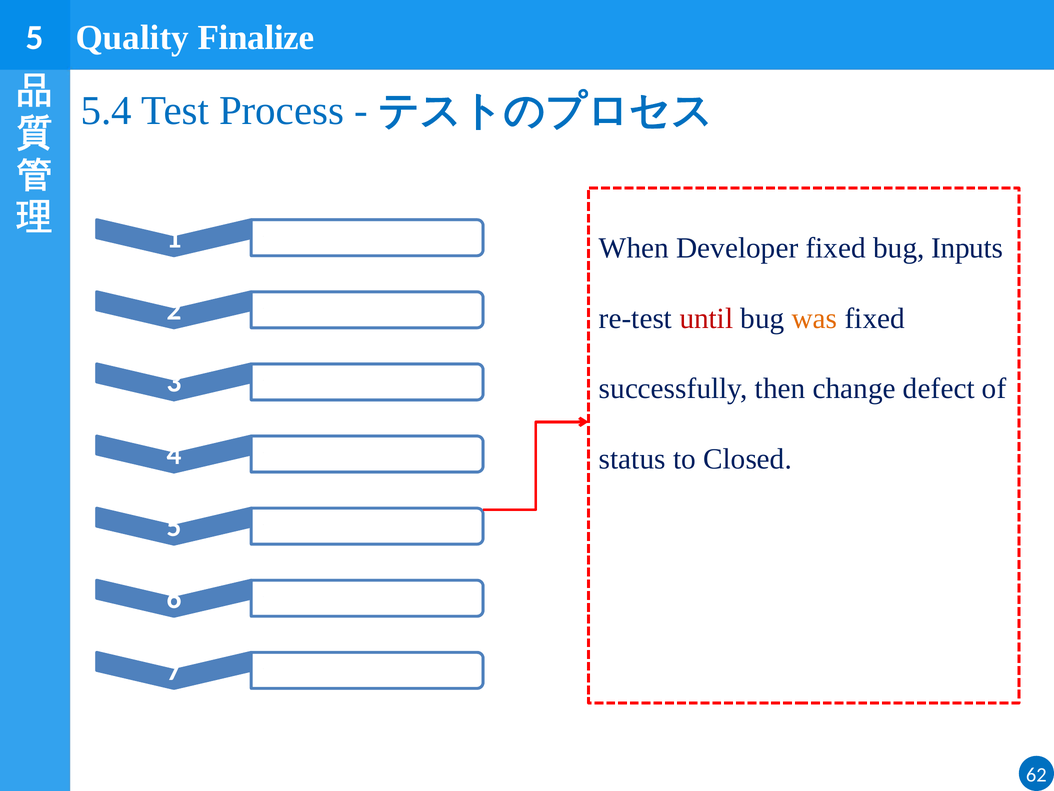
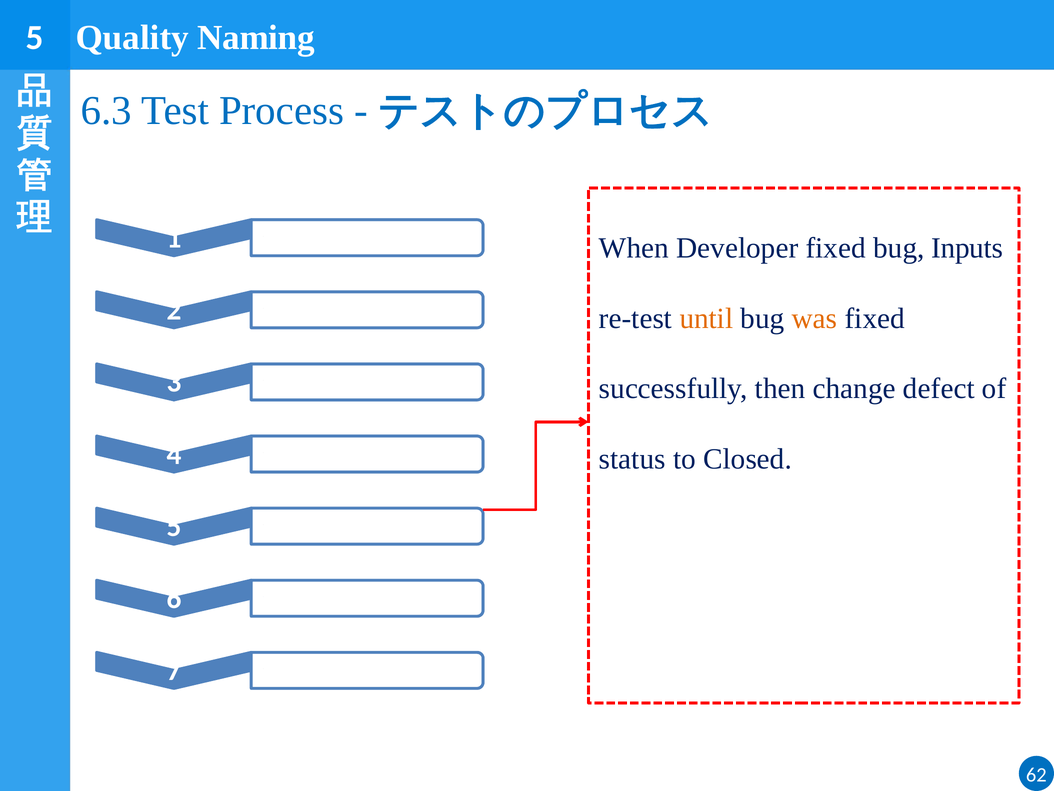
Finalize: Finalize -> Naming
5.4: 5.4 -> 6.3
until colour: red -> orange
